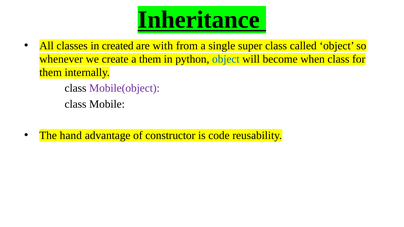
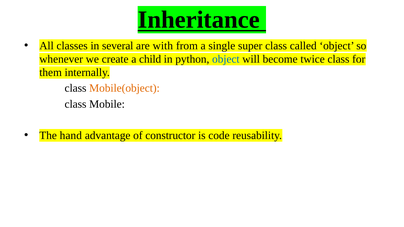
created: created -> several
a them: them -> child
when: when -> twice
Mobile(object colour: purple -> orange
